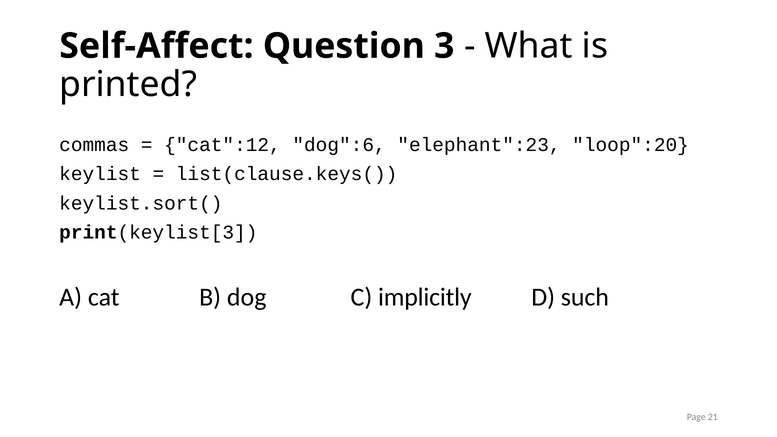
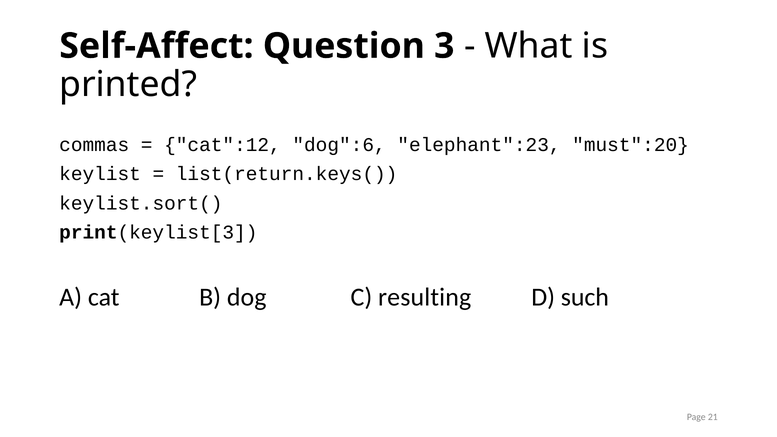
loop":20: loop":20 -> must":20
list(clause.keys(: list(clause.keys( -> list(return.keys(
implicitly: implicitly -> resulting
